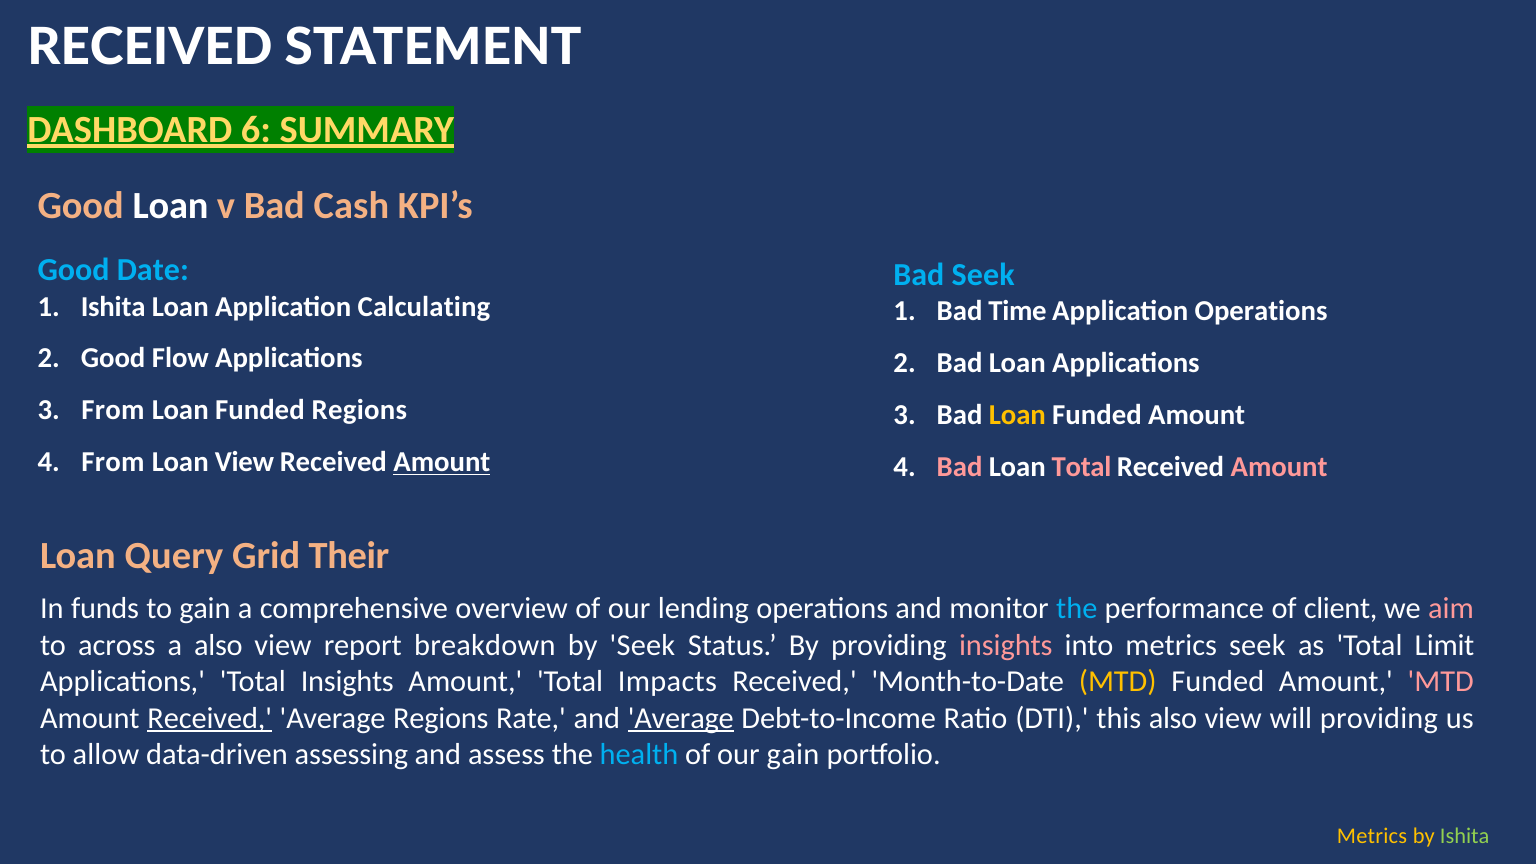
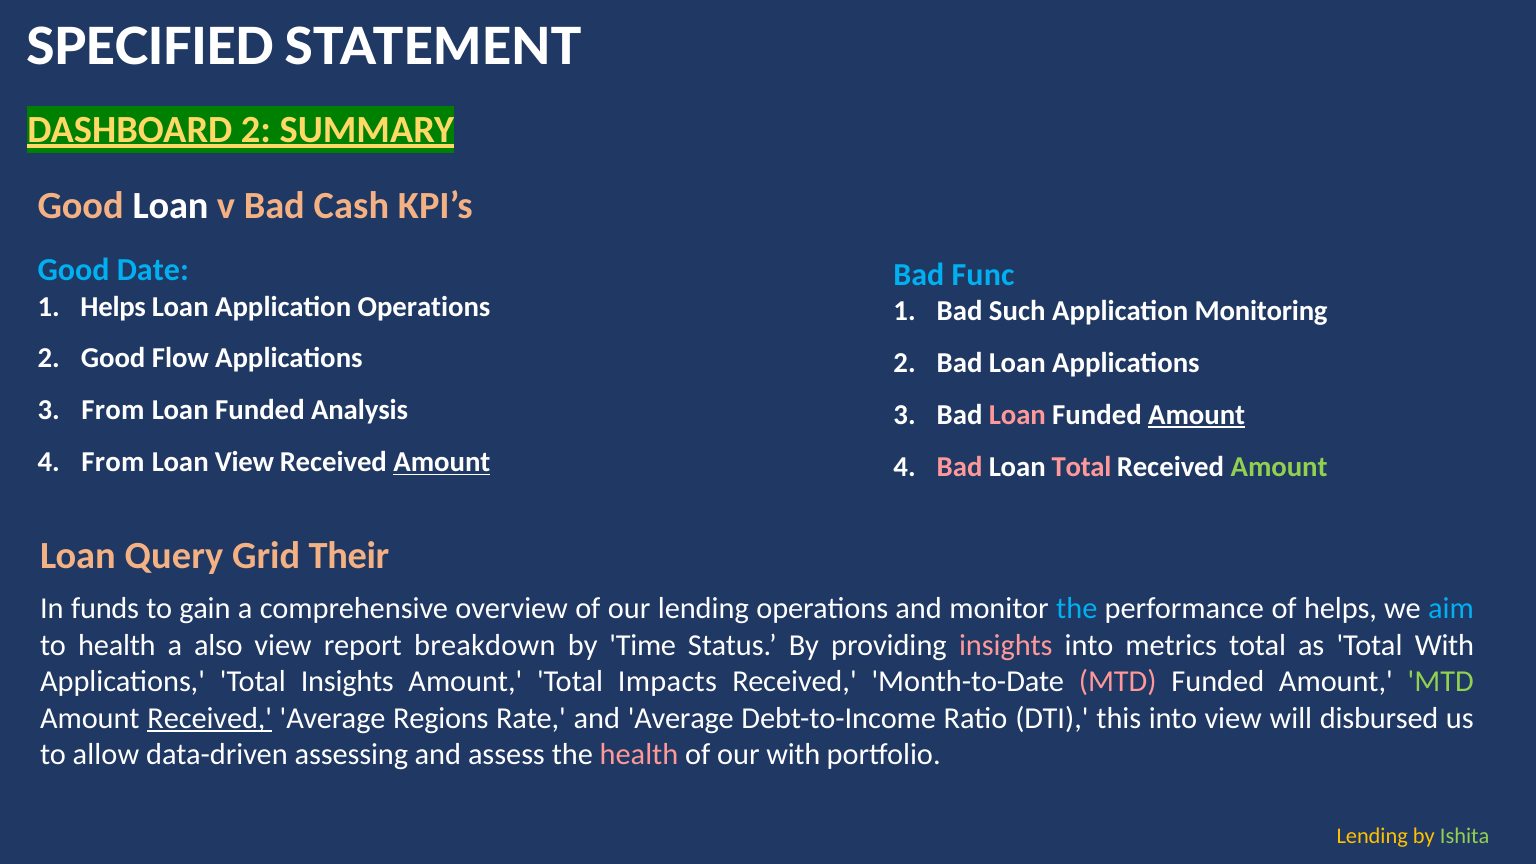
RECEIVED at (150, 47): RECEIVED -> SPECIFIED
DASHBOARD 6: 6 -> 2
Bad Seek: Seek -> Func
1 Ishita: Ishita -> Helps
Application Calculating: Calculating -> Operations
Time: Time -> Such
Application Operations: Operations -> Monitoring
Funded Regions: Regions -> Analysis
Loan at (1017, 415) colour: yellow -> pink
Amount at (1197, 415) underline: none -> present
Amount at (1279, 467) colour: pink -> light green
of client: client -> helps
aim colour: pink -> light blue
to across: across -> health
by Seek: Seek -> Time
metrics seek: seek -> total
Total Limit: Limit -> With
MTD at (1118, 682) colour: yellow -> pink
MTD at (1441, 682) colour: pink -> light green
Average at (681, 718) underline: present -> none
this also: also -> into
will providing: providing -> disbursed
health at (639, 755) colour: light blue -> pink
our gain: gain -> with
Metrics at (1372, 836): Metrics -> Lending
